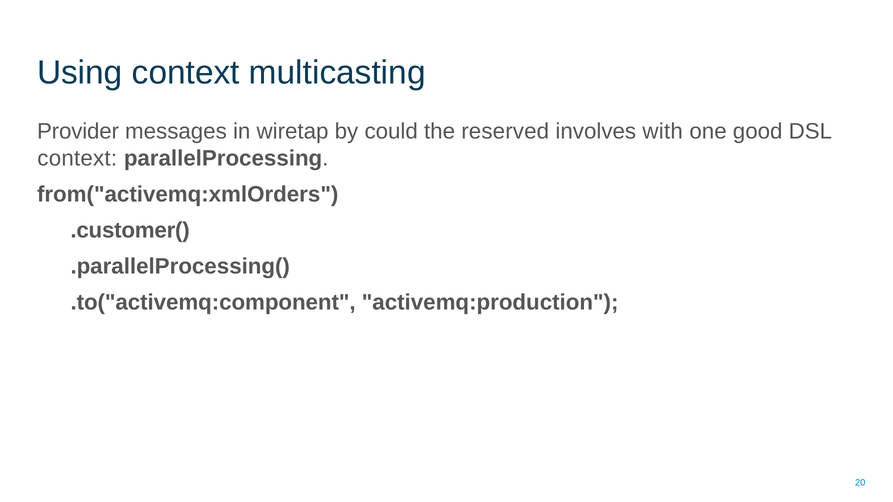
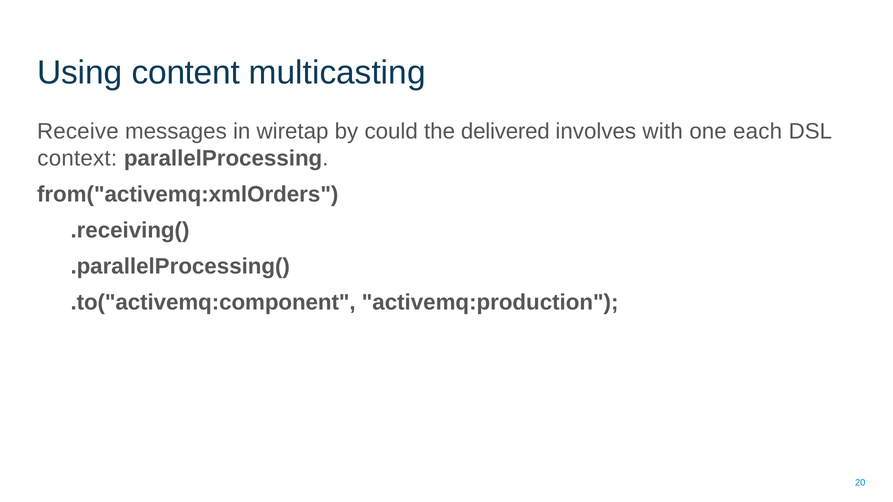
Using context: context -> content
Provider: Provider -> Receive
reserved: reserved -> delivered
good: good -> each
.customer(: .customer( -> .receiving(
